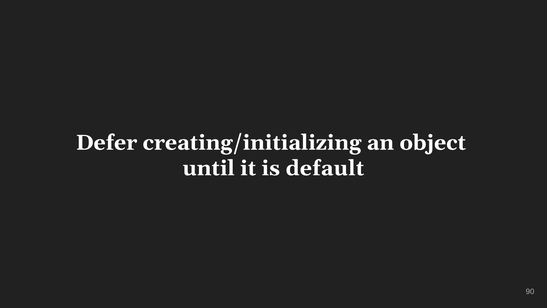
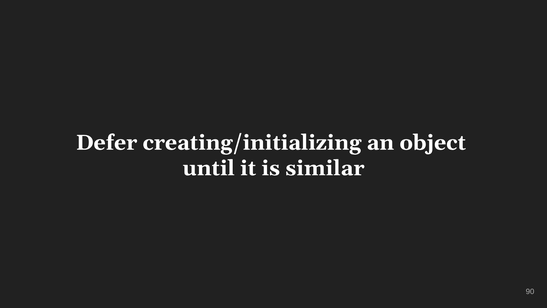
default: default -> similar
